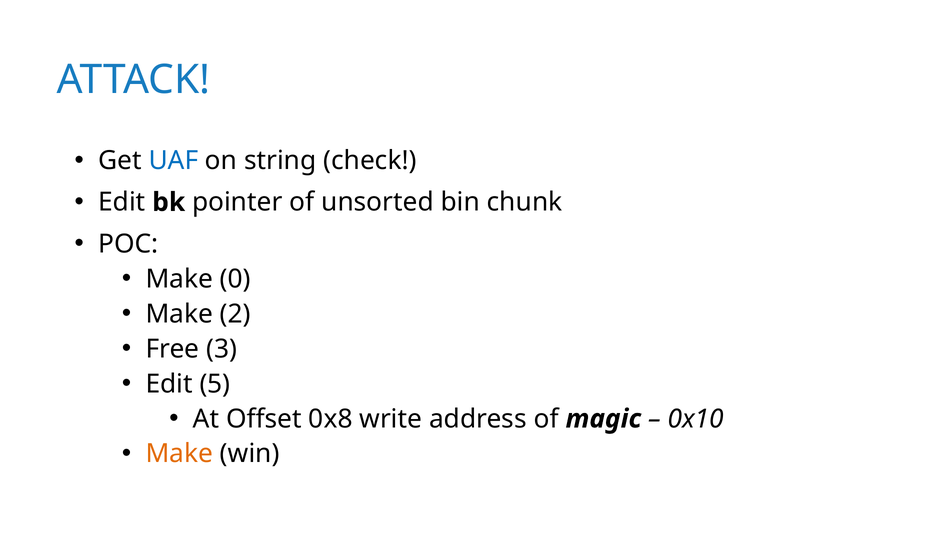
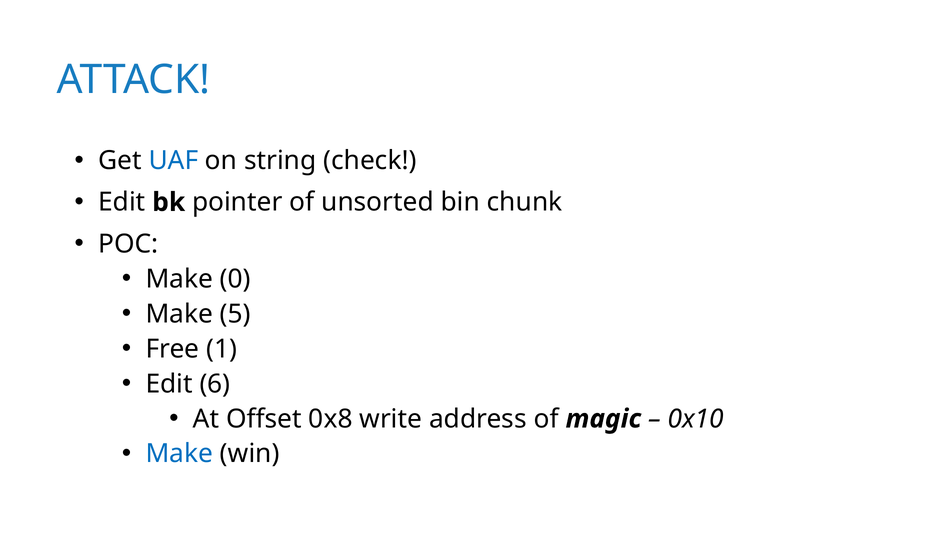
2: 2 -> 5
3: 3 -> 1
5: 5 -> 6
Make at (179, 454) colour: orange -> blue
